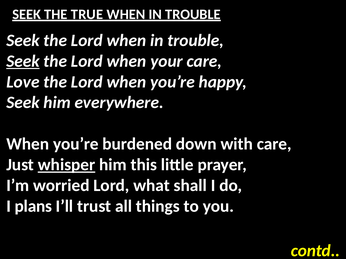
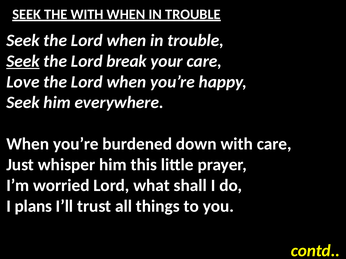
THE TRUE: TRUE -> WITH
when at (126, 61): when -> break
whisper underline: present -> none
